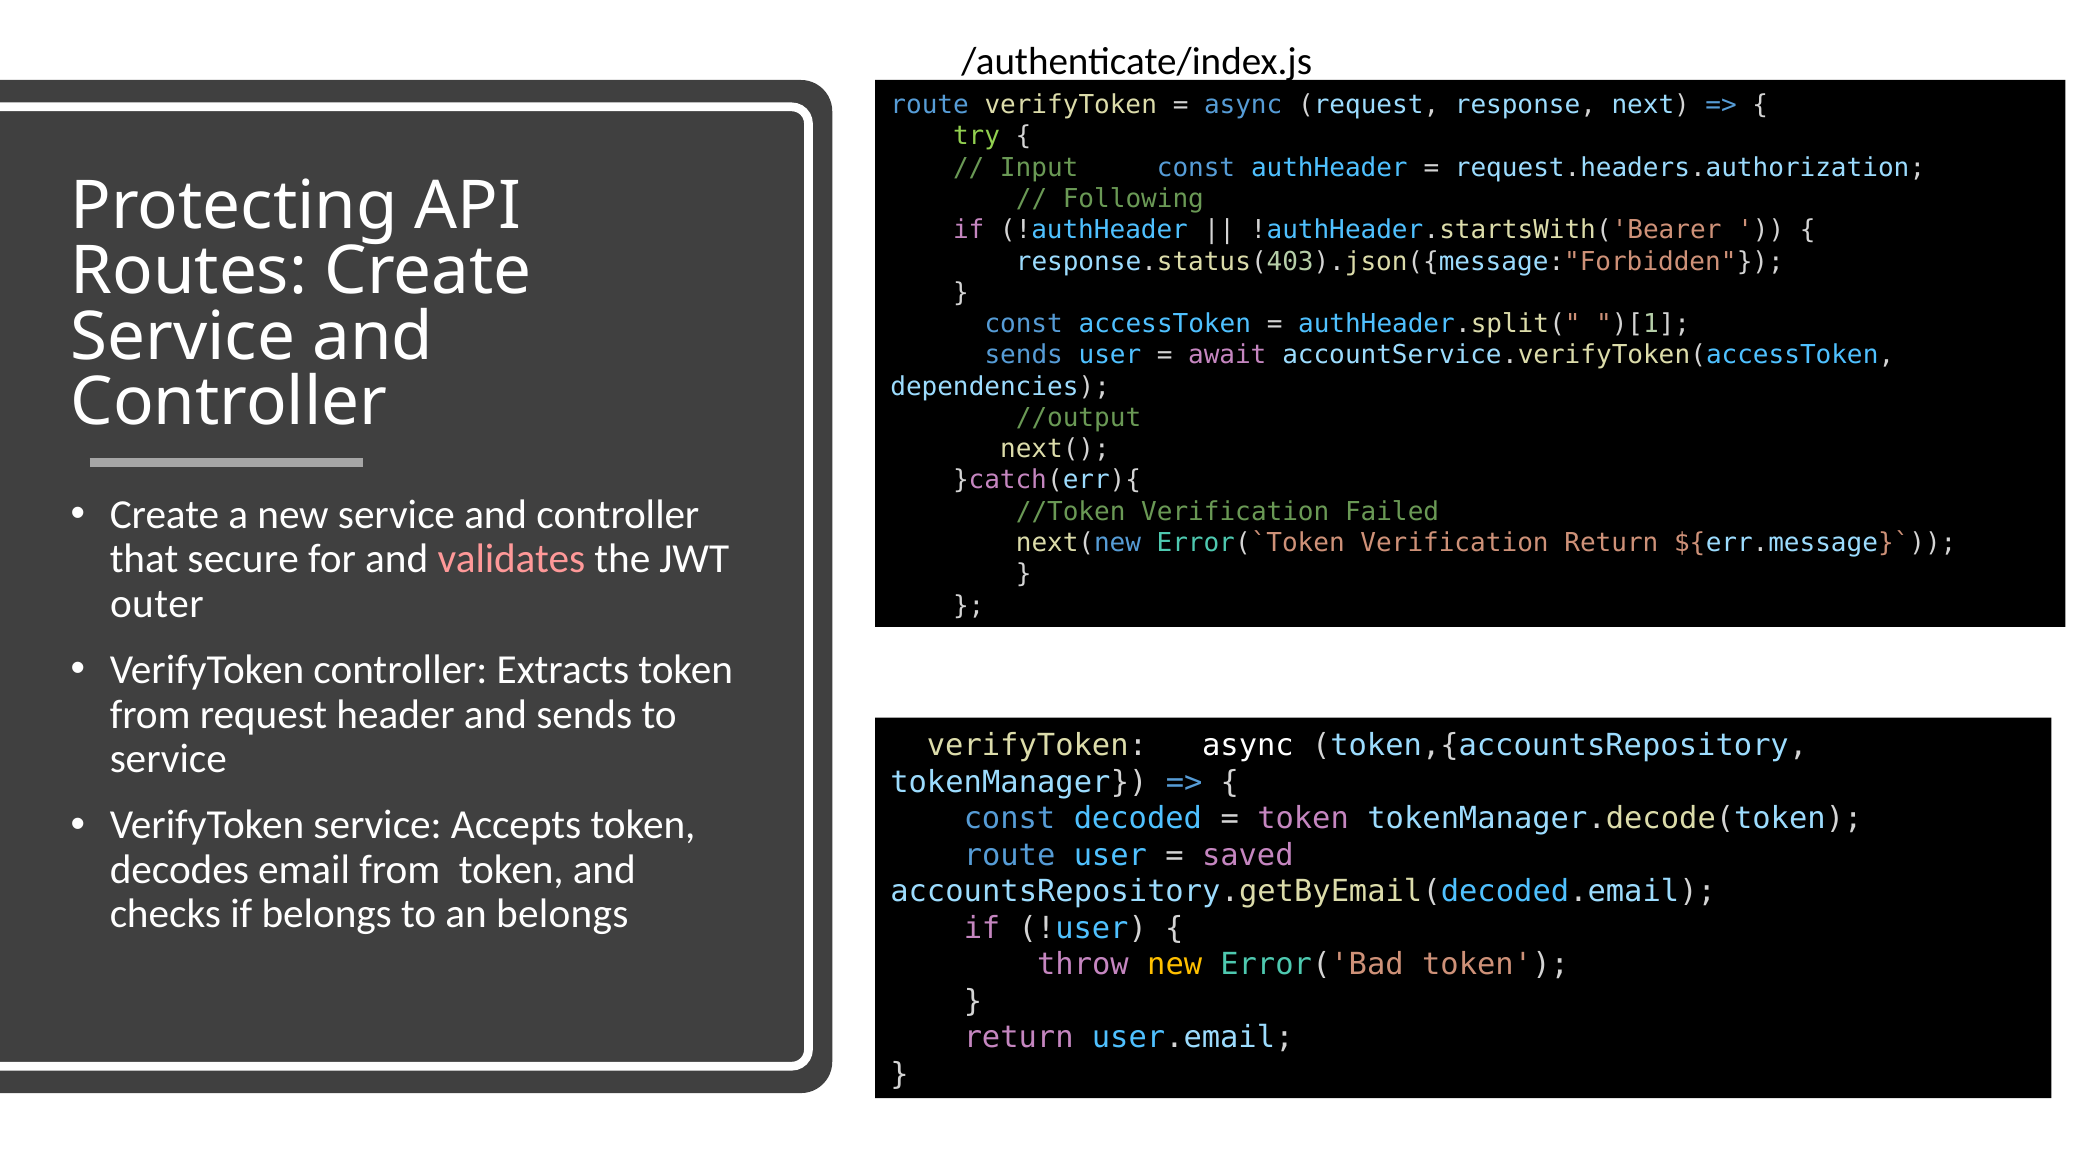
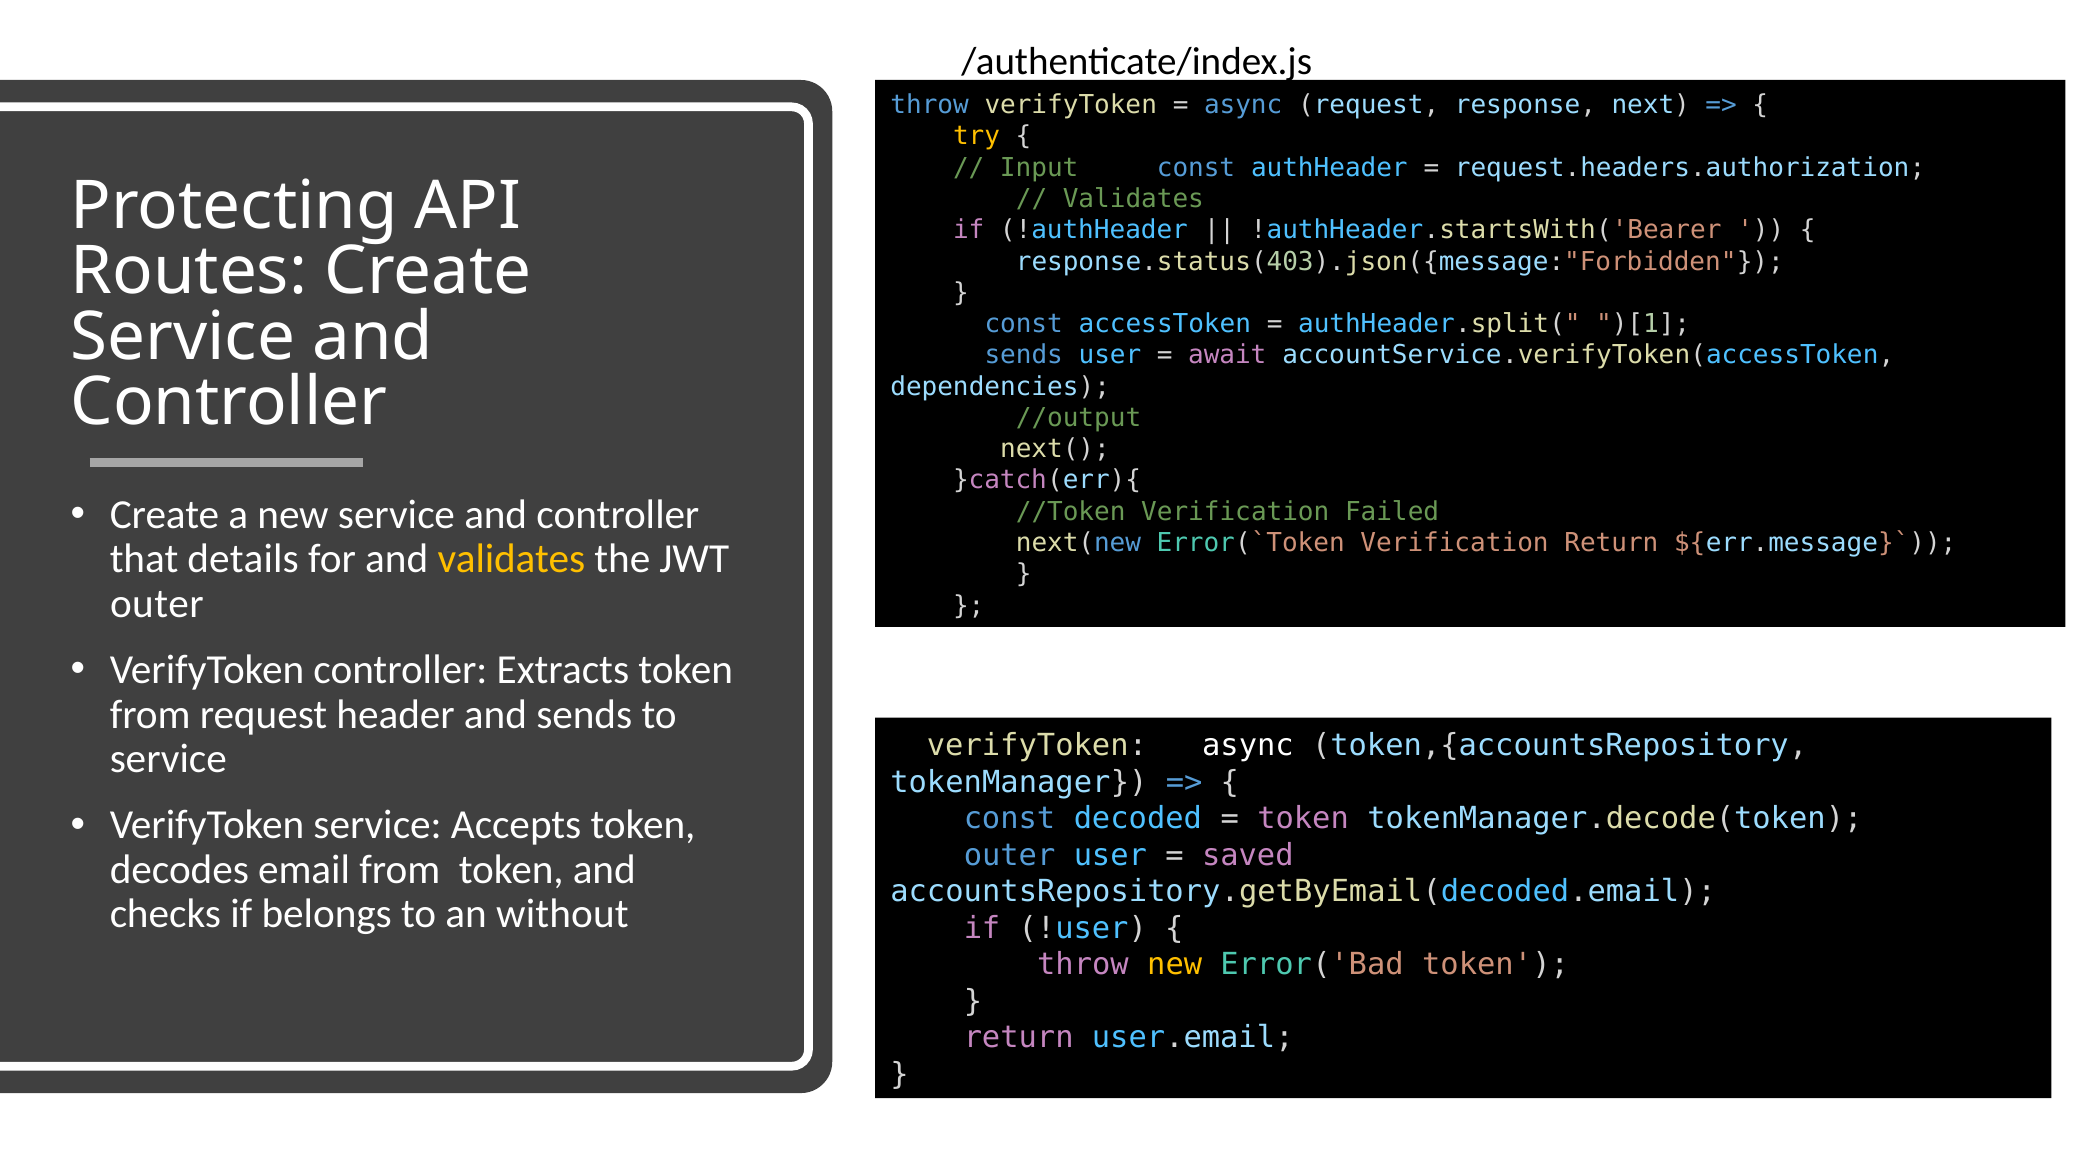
route at (930, 105): route -> throw
try colour: light green -> yellow
Following at (1133, 199): Following -> Validates
secure: secure -> details
validates at (511, 559) colour: pink -> yellow
route at (1010, 855): route -> outer
an belongs: belongs -> without
